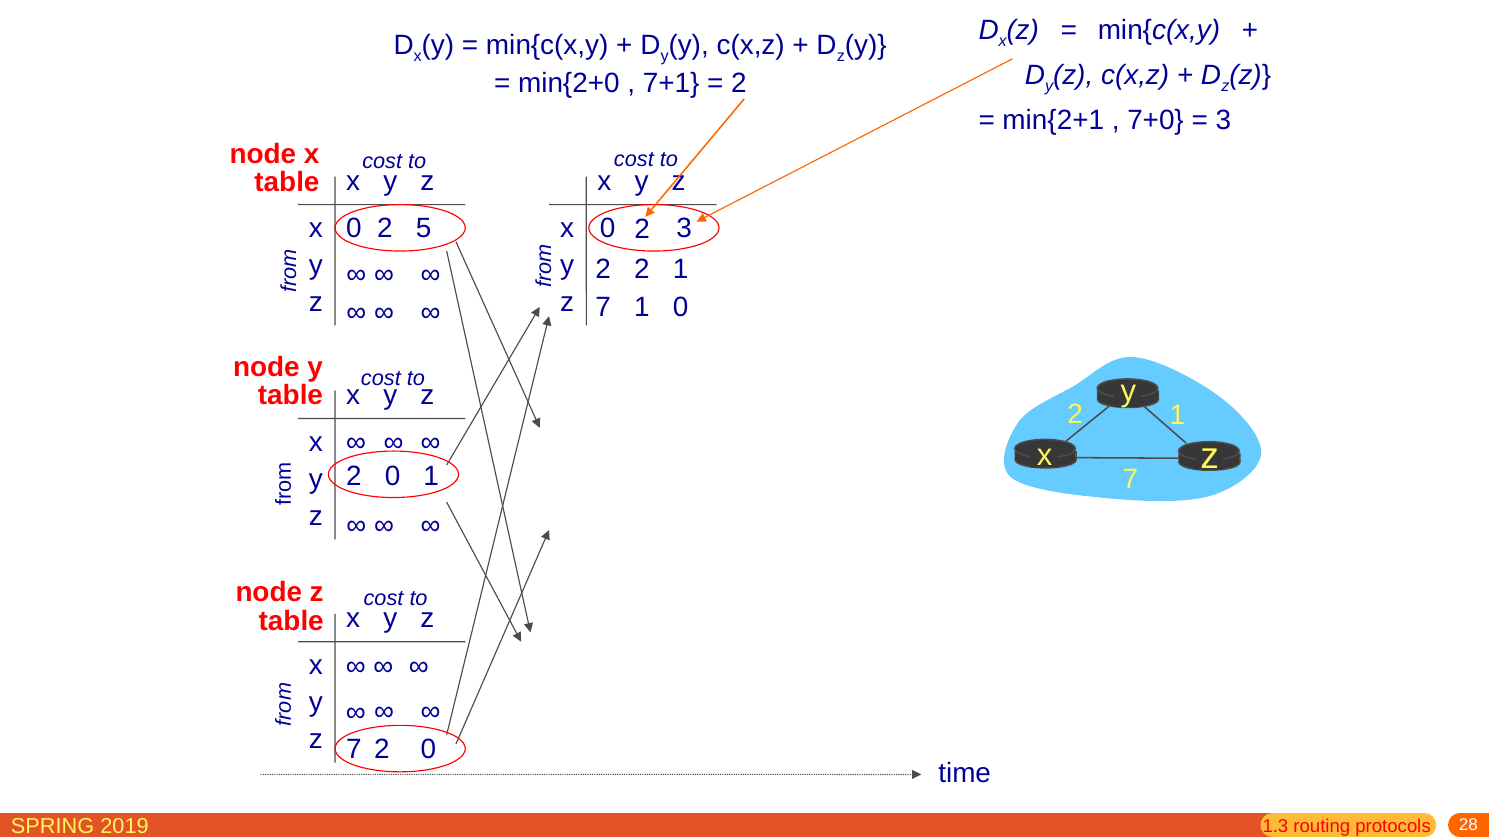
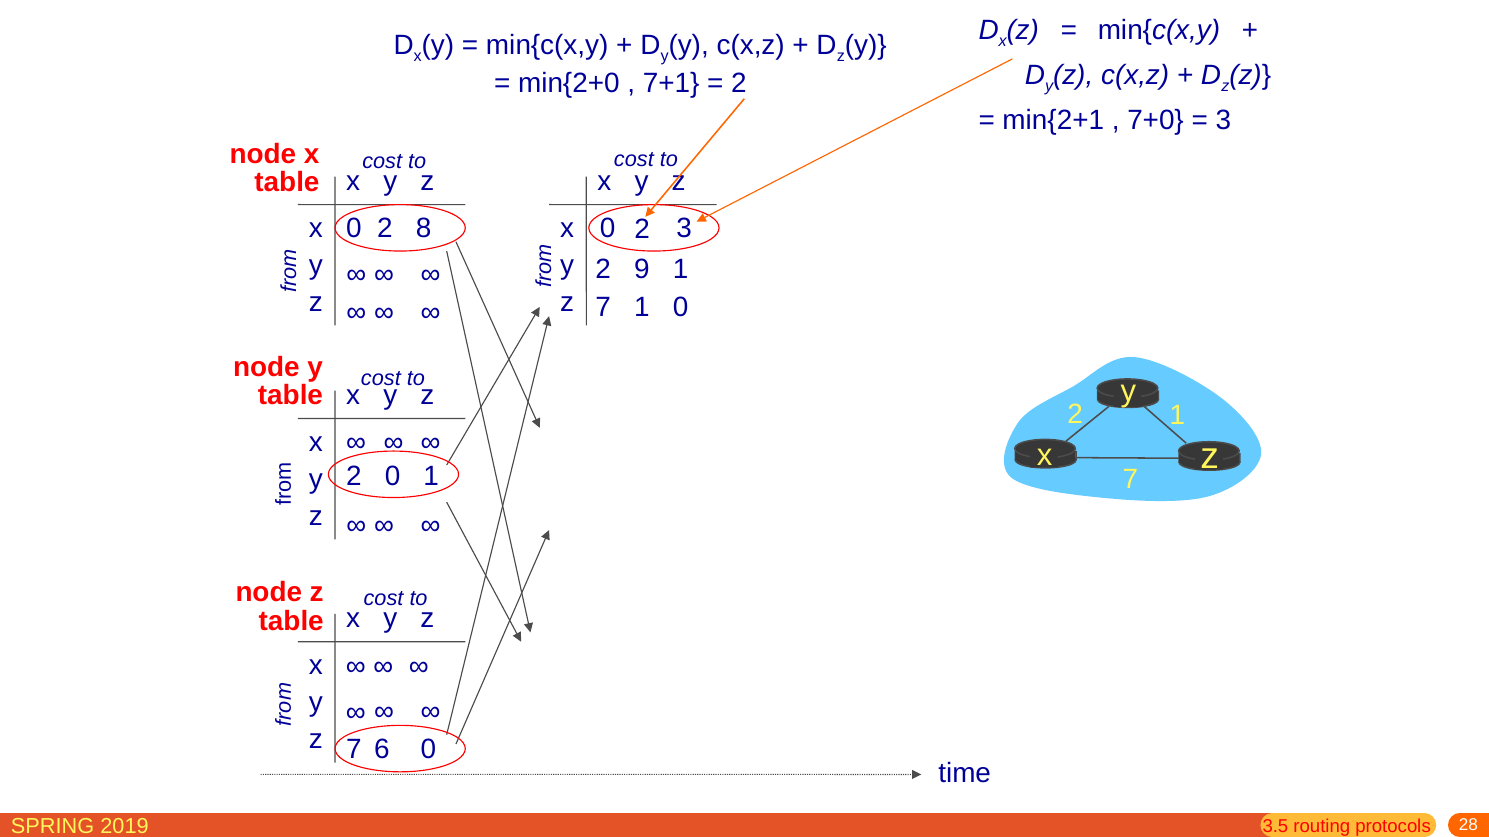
5: 5 -> 8
2 2: 2 -> 9
7 2: 2 -> 6
1.3: 1.3 -> 3.5
